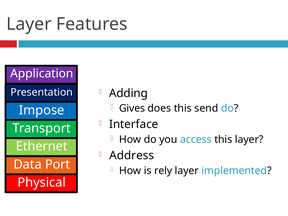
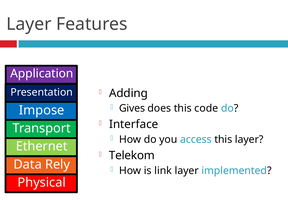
send: send -> code
Address: Address -> Telekom
Port: Port -> Rely
rely: rely -> link
